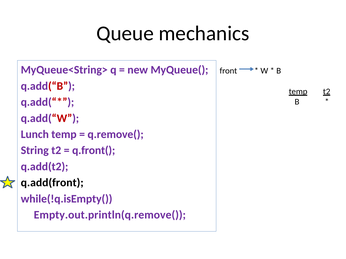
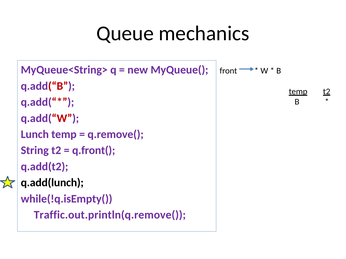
q.add(front: q.add(front -> q.add(lunch
Empty.out.println(q.remove(: Empty.out.println(q.remove( -> Traffic.out.println(q.remove(
